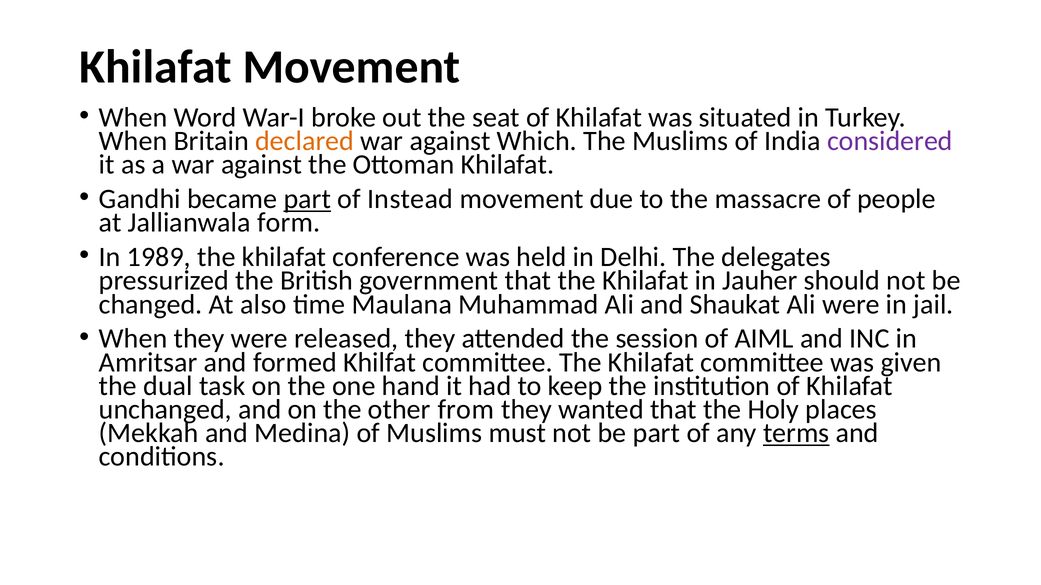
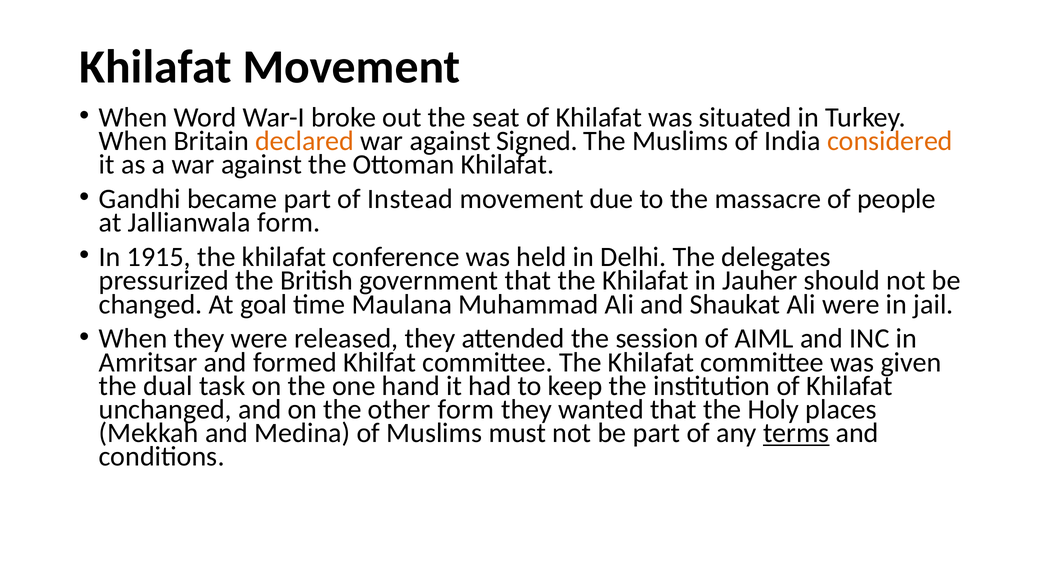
Which: Which -> Signed
considered colour: purple -> orange
part at (307, 199) underline: present -> none
1989: 1989 -> 1915
also: also -> goal
other from: from -> form
